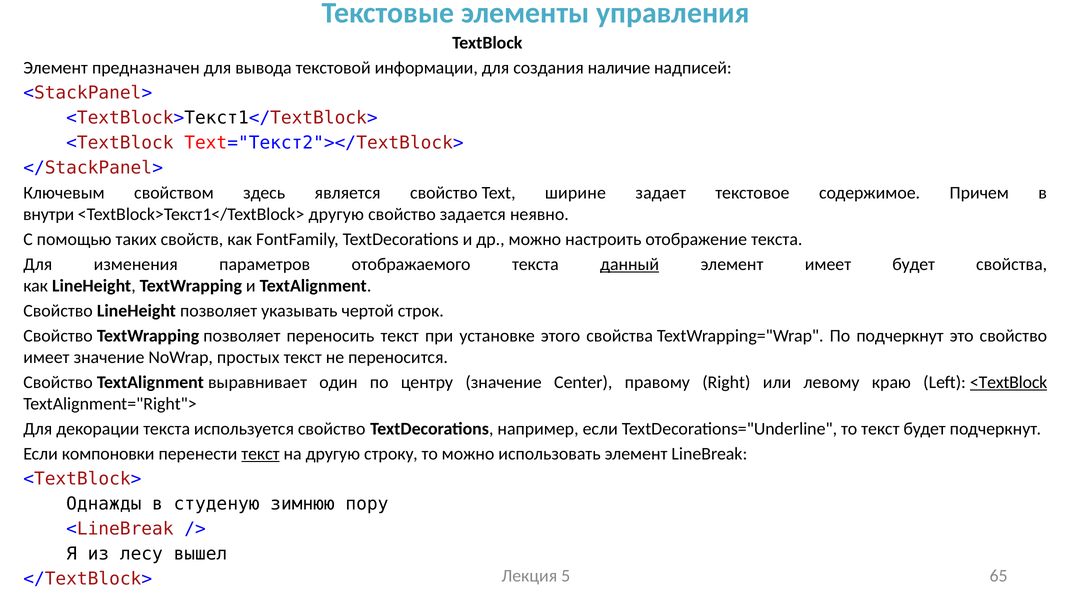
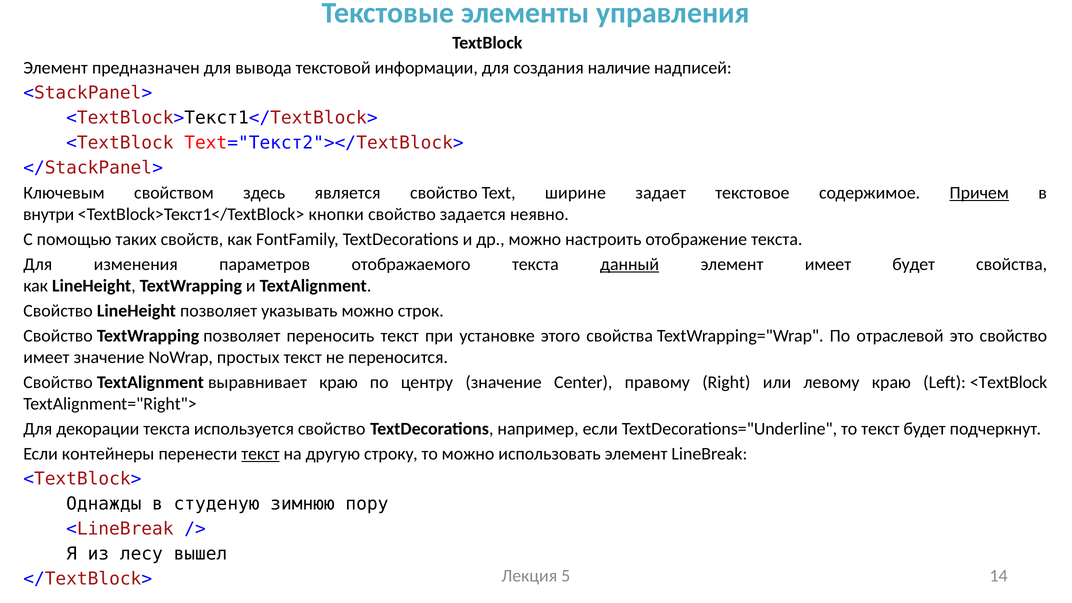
Причем underline: none -> present
<TextBlock>Текст1</TextBlock> другую: другую -> кнопки
указывать чертой: чертой -> можно
По подчеркнут: подчеркнут -> отраслевой
выравнивает один: один -> краю
<TextBlock at (1009, 382) underline: present -> none
компоновки: компоновки -> контейнеры
65: 65 -> 14
